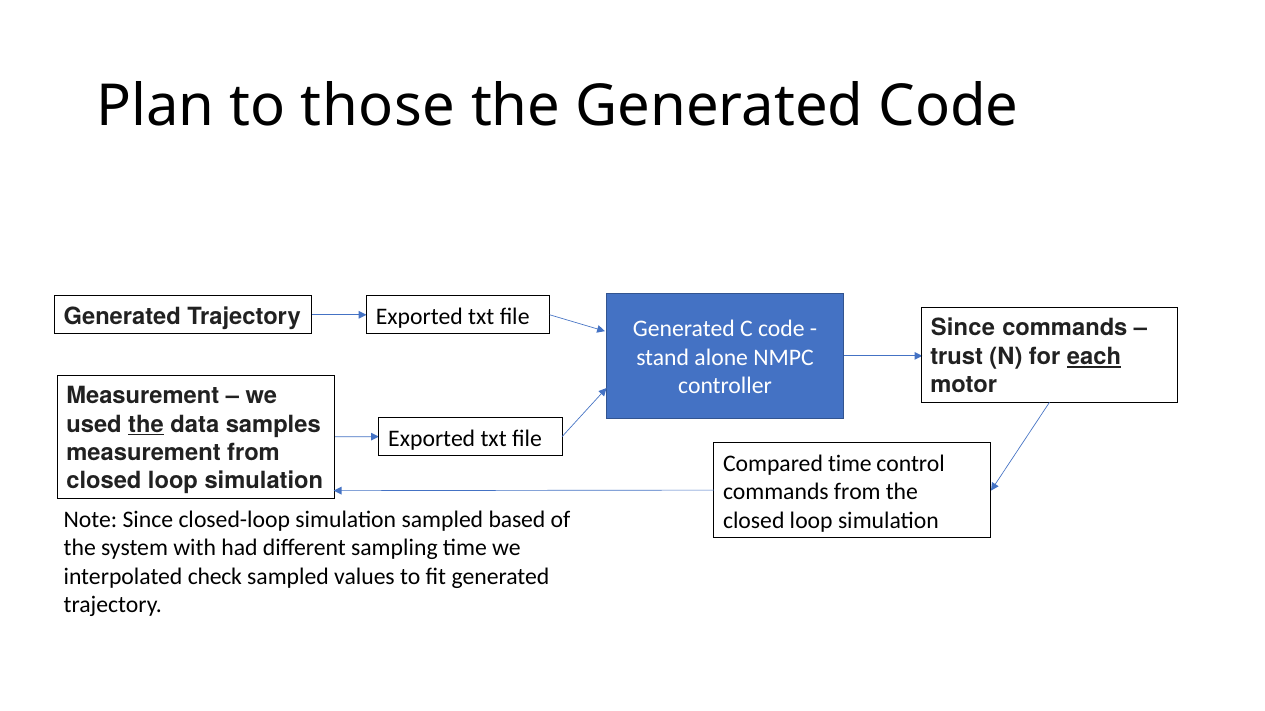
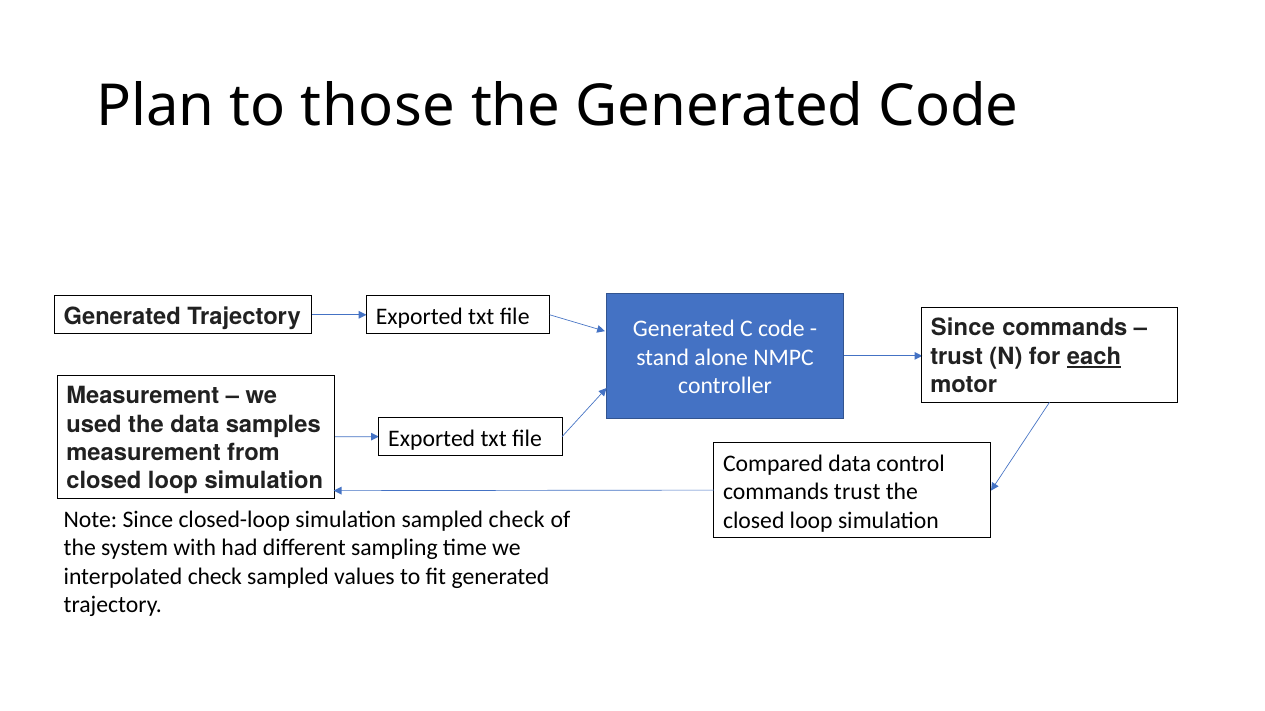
the at (146, 425) underline: present -> none
Compared time: time -> data
commands from: from -> trust
sampled based: based -> check
